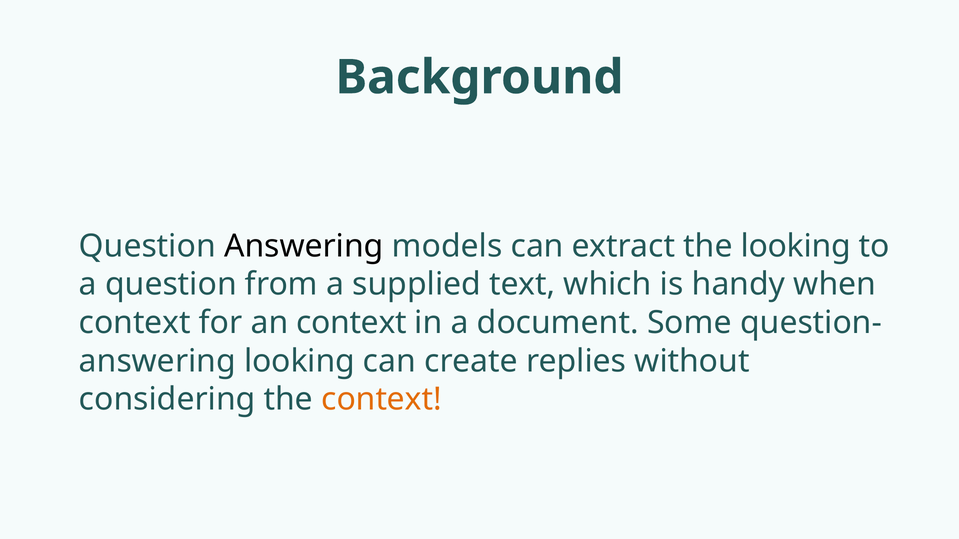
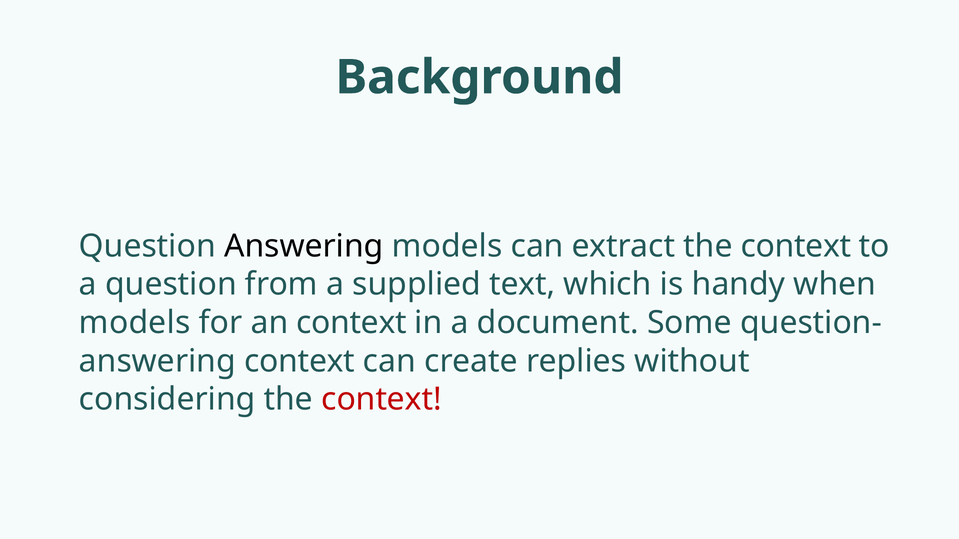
extract the looking: looking -> context
context at (135, 323): context -> models
answering looking: looking -> context
context at (382, 400) colour: orange -> red
